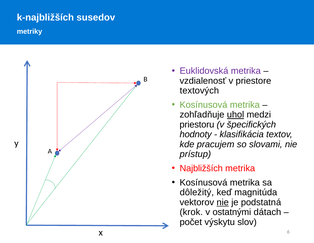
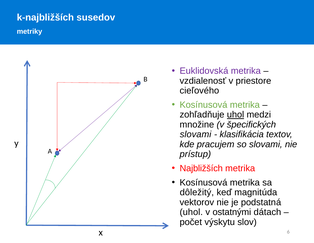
textových: textových -> cieľového
priestoru: priestoru -> množine
hodnoty at (196, 134): hodnoty -> slovami
nie at (223, 202) underline: present -> none
krok at (191, 212): krok -> uhol
